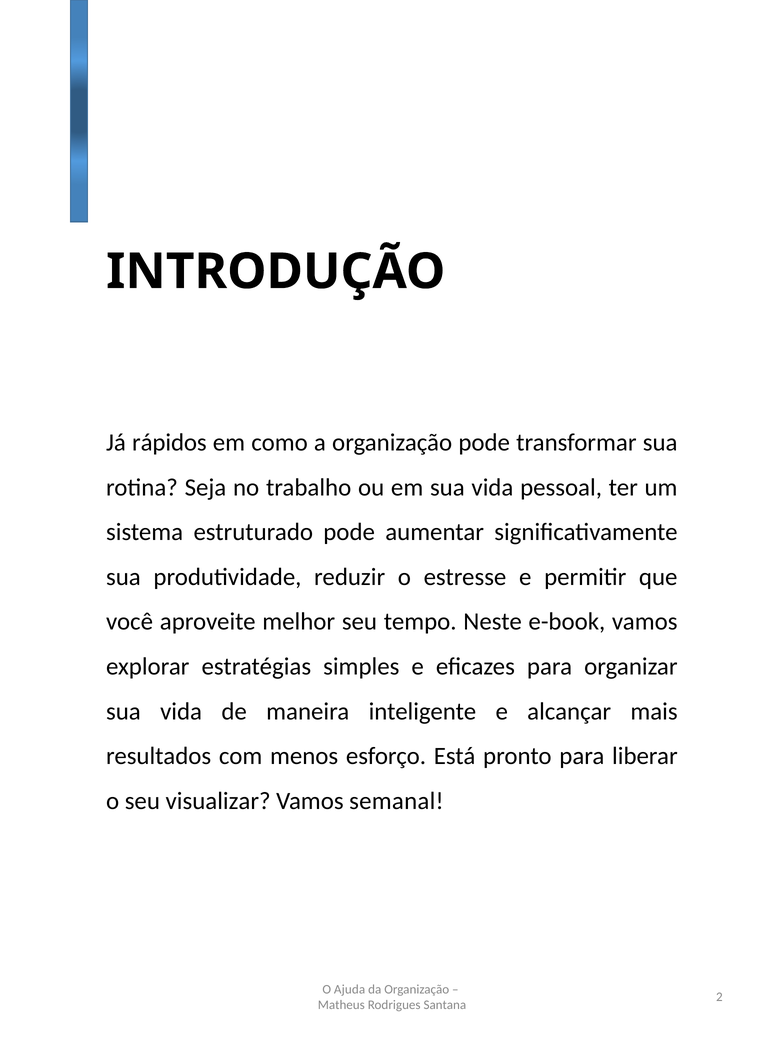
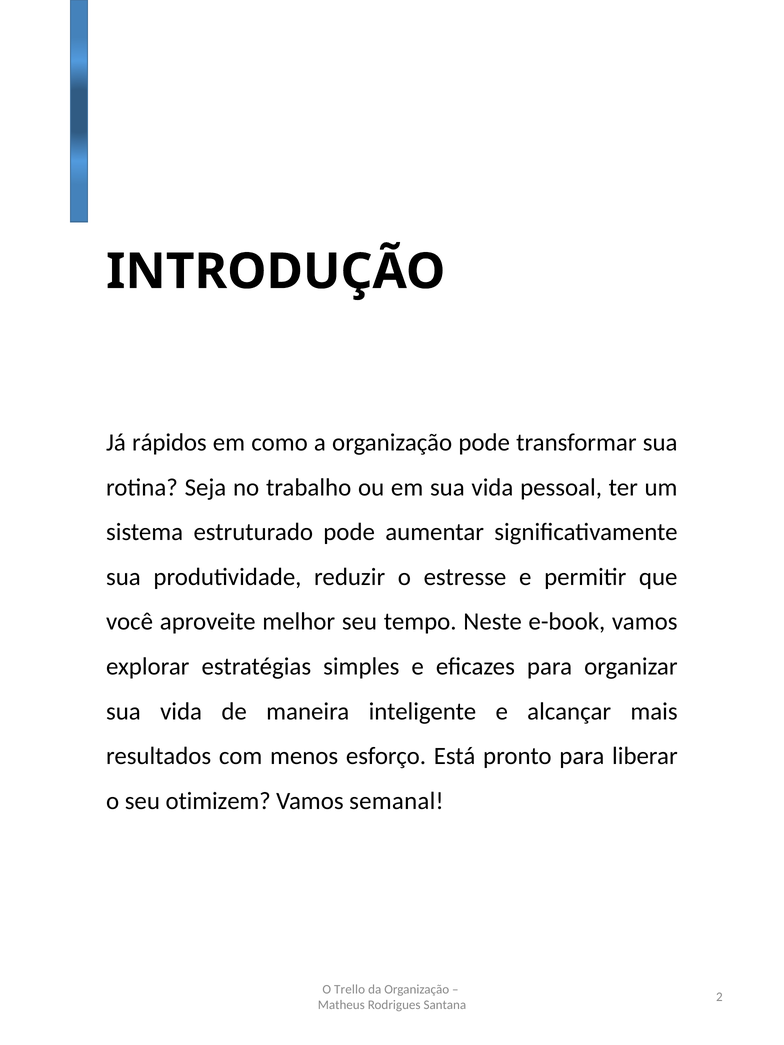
visualizar: visualizar -> otimizem
Ajuda: Ajuda -> Trello
